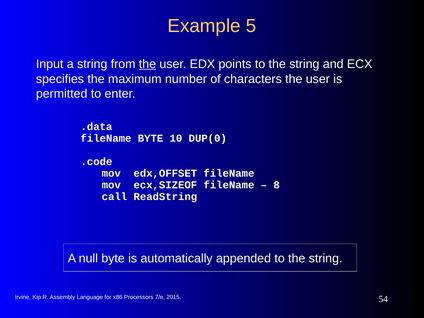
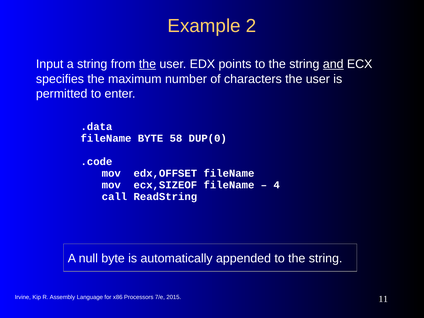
5: 5 -> 2
and underline: none -> present
10: 10 -> 58
8: 8 -> 4
54: 54 -> 11
